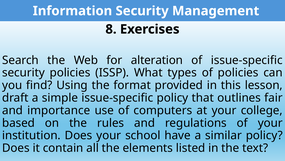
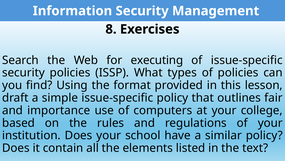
alteration: alteration -> executing
